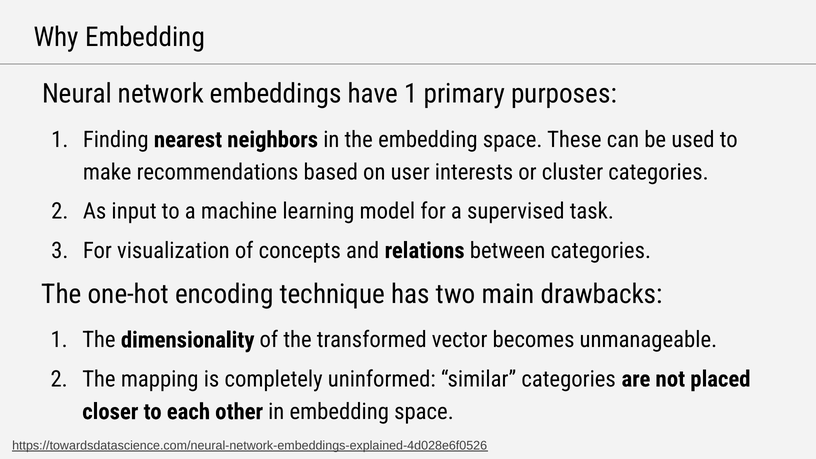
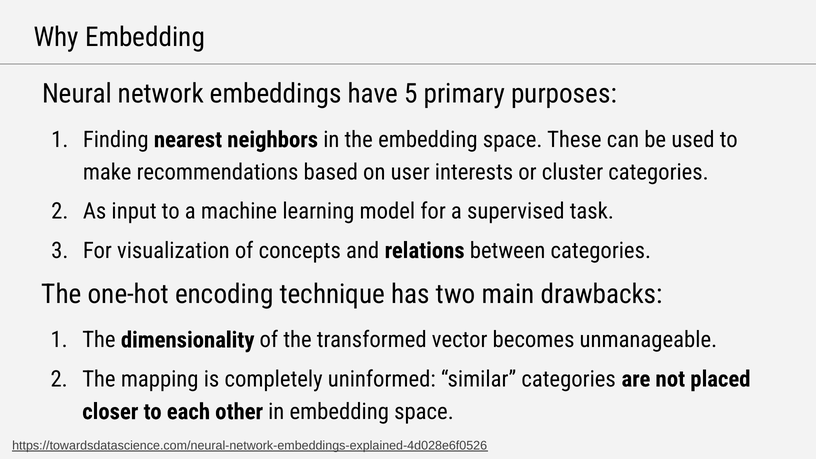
have 1: 1 -> 5
